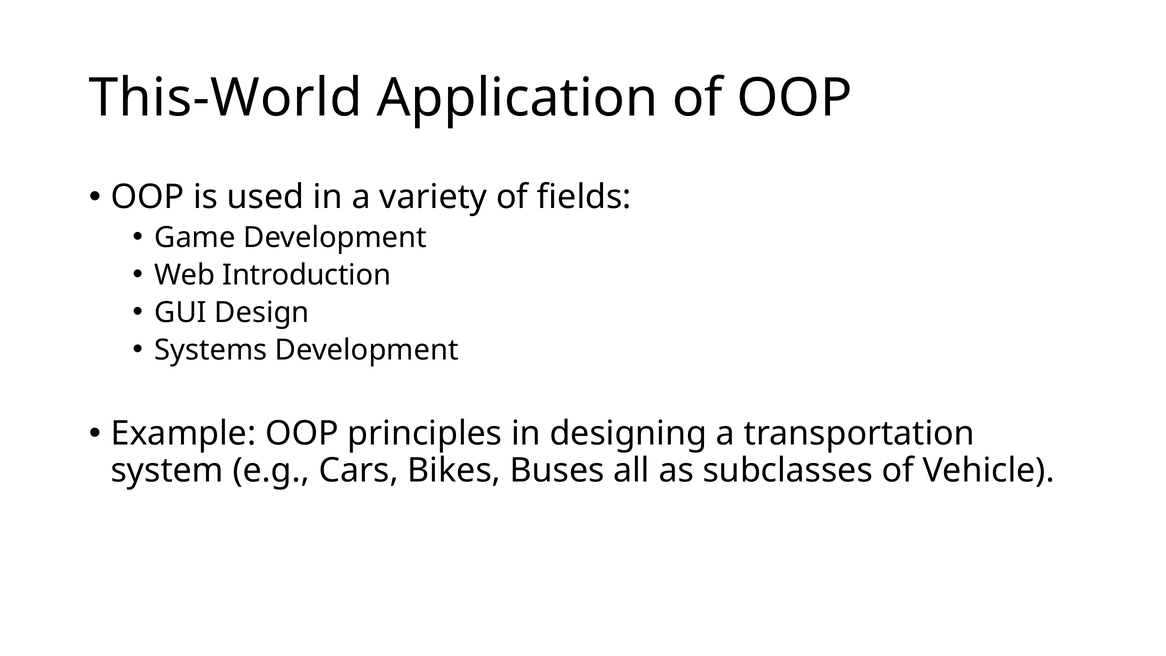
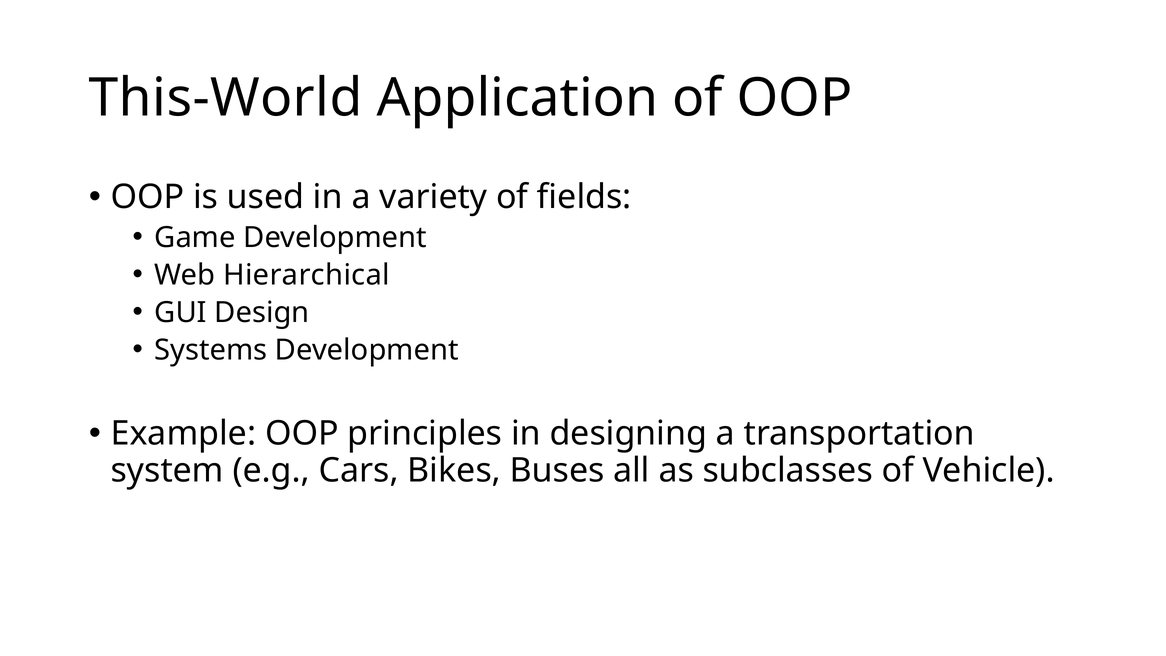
Introduction: Introduction -> Hierarchical
